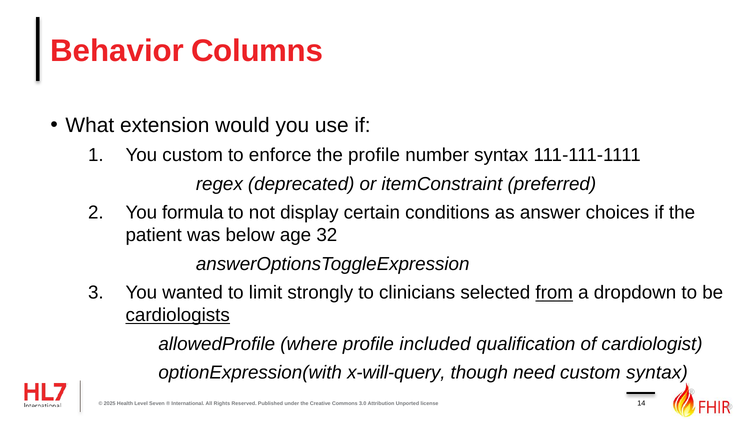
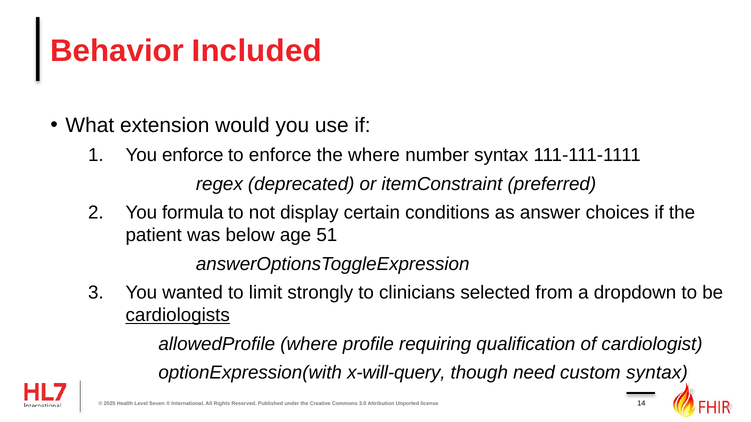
Columns: Columns -> Included
You custom: custom -> enforce
the profile: profile -> where
32: 32 -> 51
from underline: present -> none
included: included -> requiring
